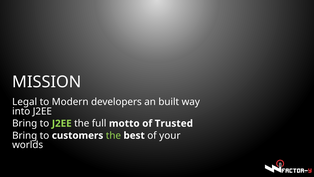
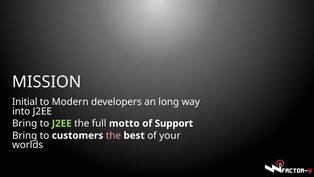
Legal: Legal -> Initial
built: built -> long
Trusted: Trusted -> Support
the at (113, 135) colour: light green -> pink
